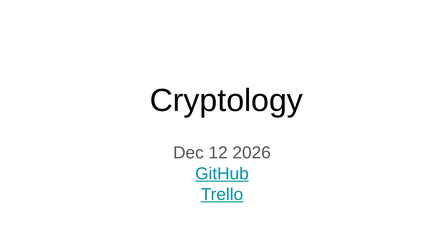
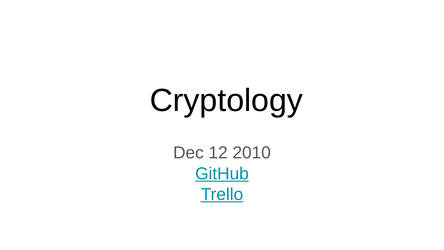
2026: 2026 -> 2010
